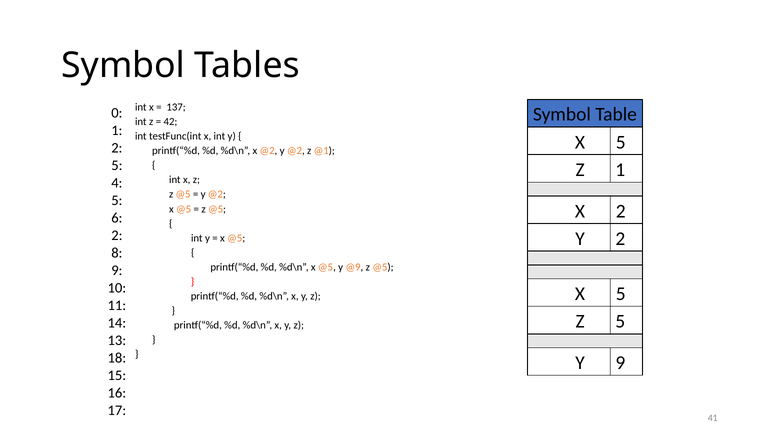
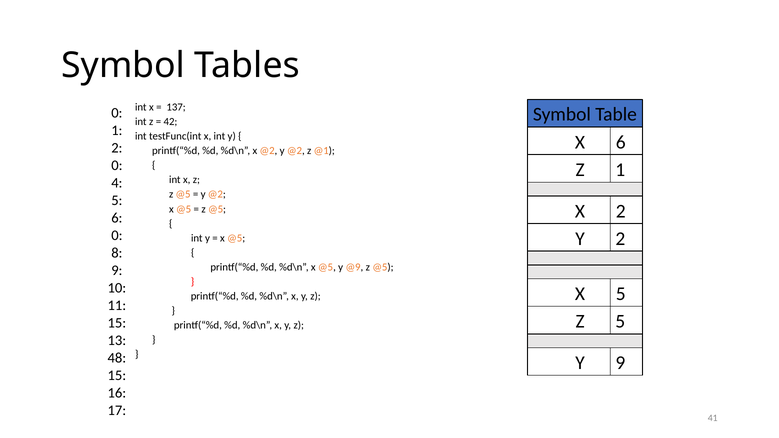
5 at (621, 142): 5 -> 6
5 at (117, 166): 5 -> 0
2 at (117, 236): 2 -> 0
14 at (117, 323): 14 -> 15
18: 18 -> 48
